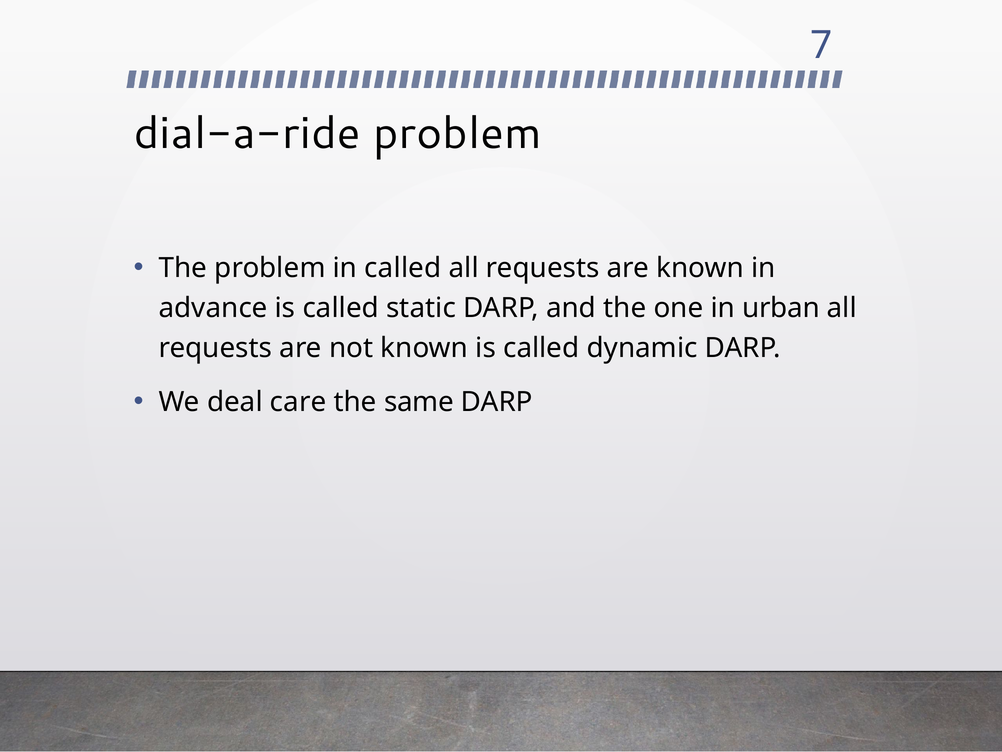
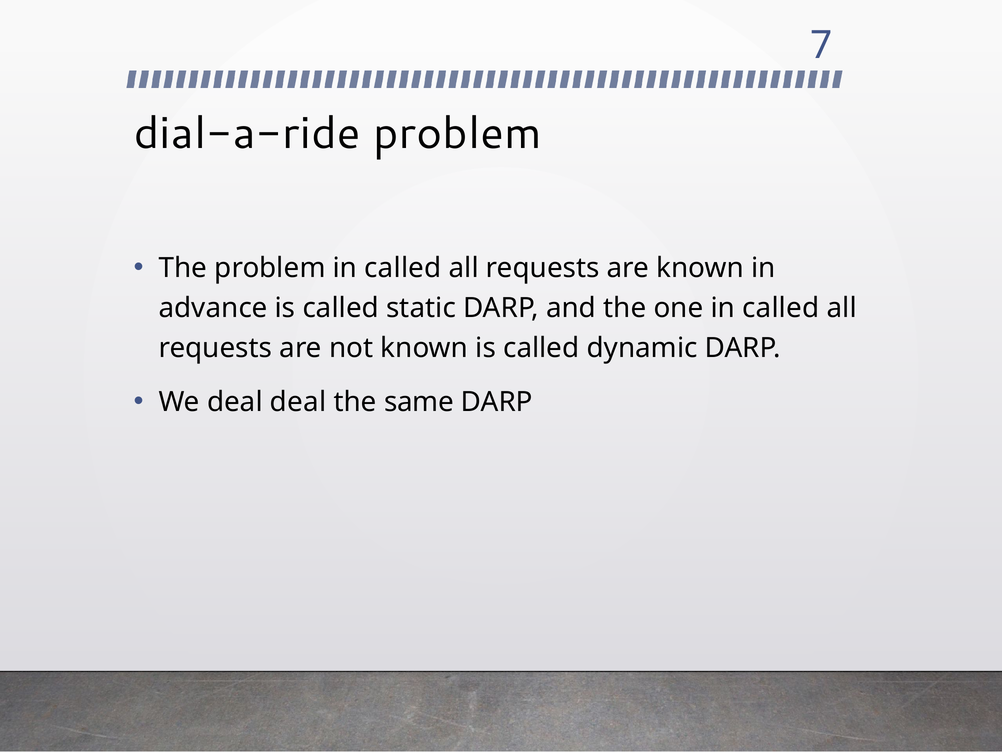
one in urban: urban -> called
deal care: care -> deal
